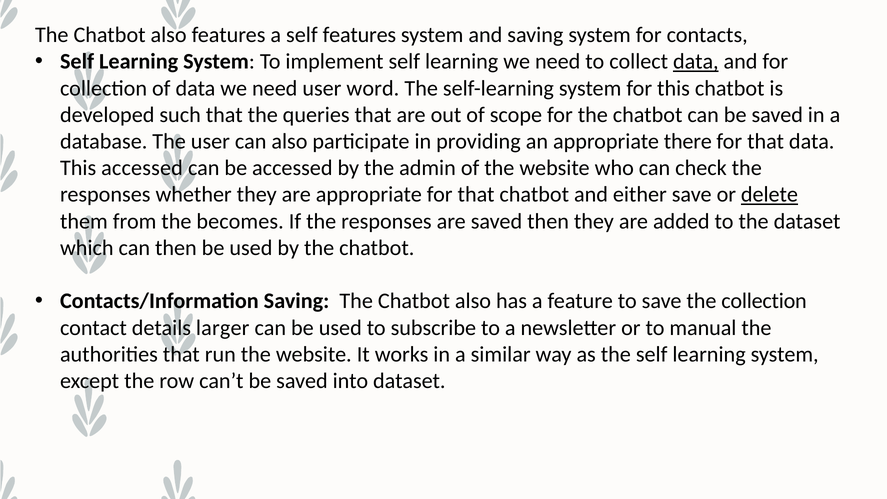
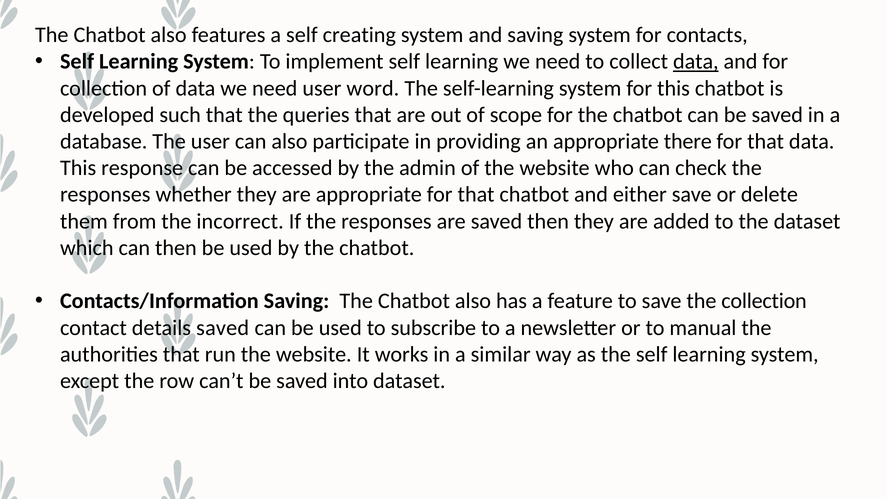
self features: features -> creating
This accessed: accessed -> response
delete underline: present -> none
becomes: becomes -> incorrect
details larger: larger -> saved
